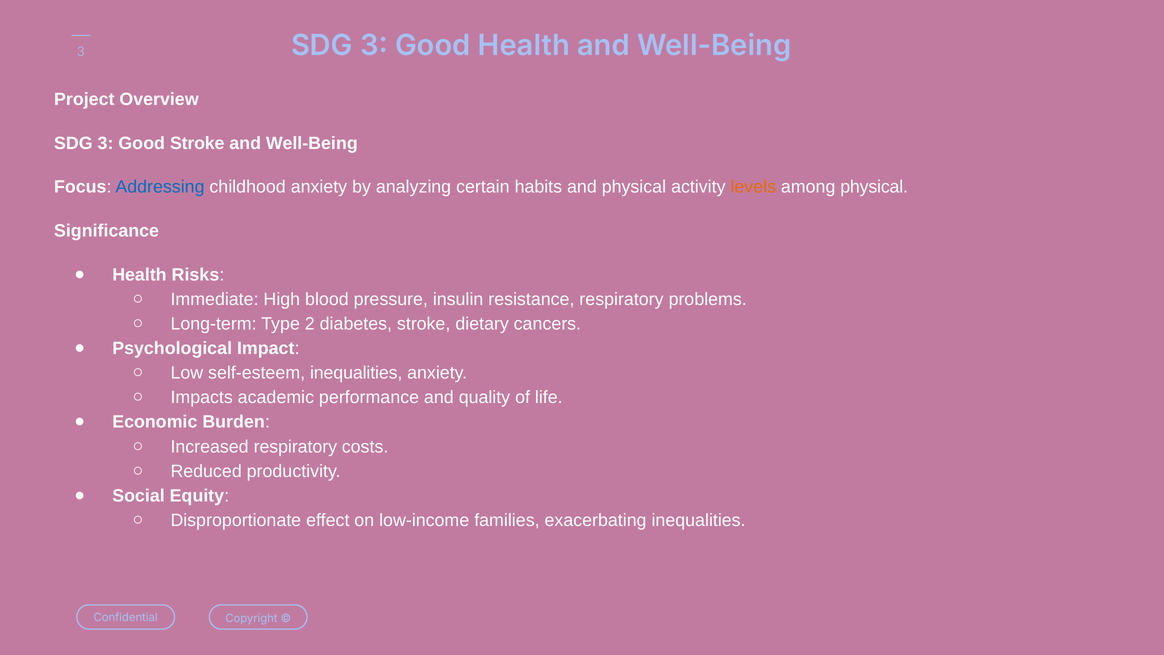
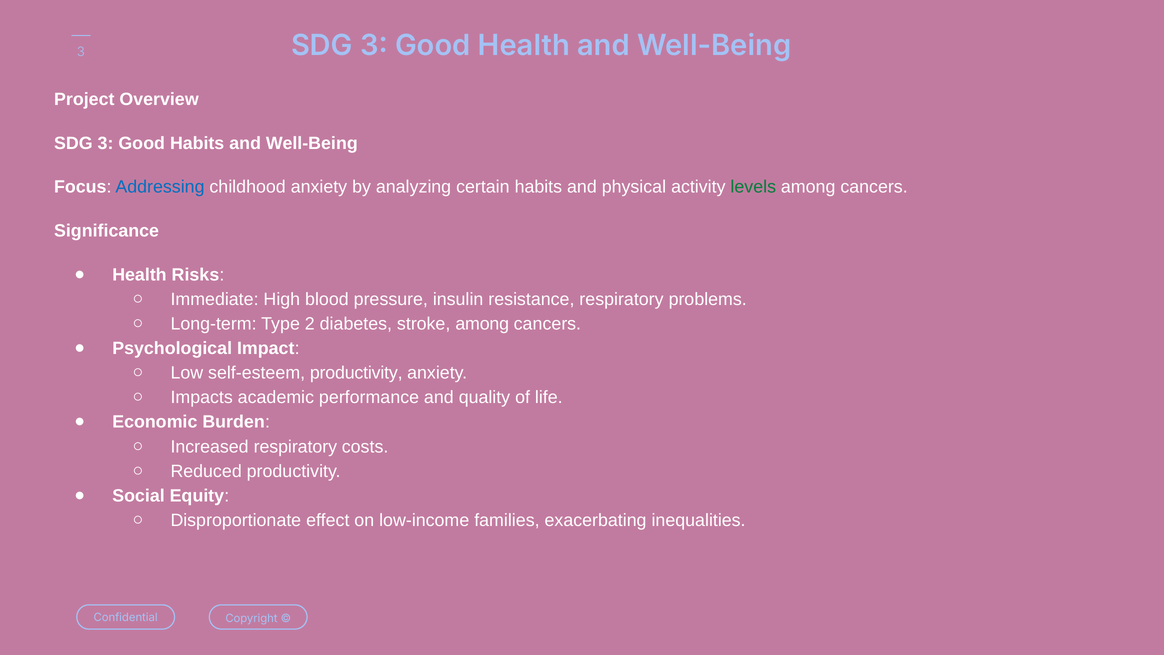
Good Stroke: Stroke -> Habits
levels colour: orange -> green
physical at (874, 187): physical -> cancers
stroke dietary: dietary -> among
self-esteem inequalities: inequalities -> productivity
